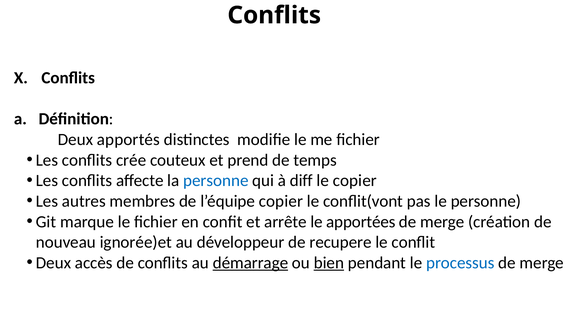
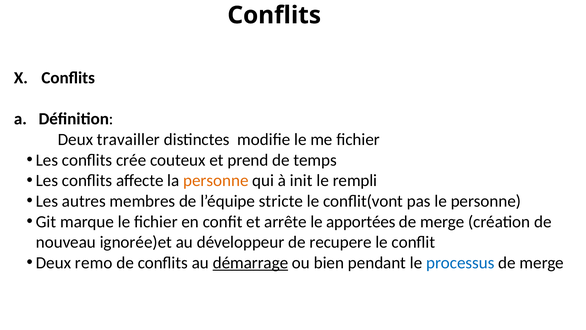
apportés: apportés -> travailler
personne at (216, 180) colour: blue -> orange
diff: diff -> init
le copier: copier -> rempli
l’équipe copier: copier -> stricte
accès: accès -> remo
bien underline: present -> none
